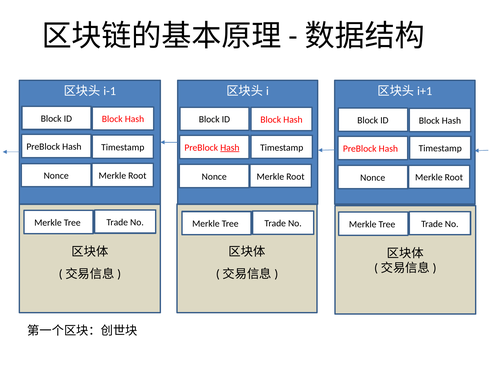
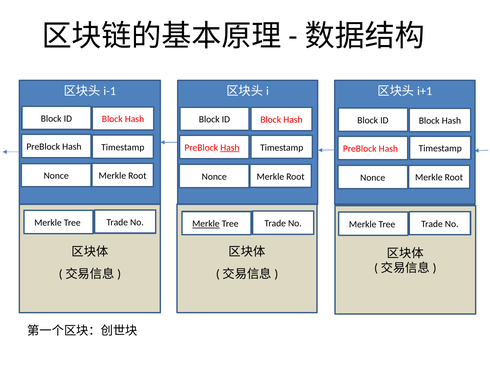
Merkle at (206, 223) underline: none -> present
